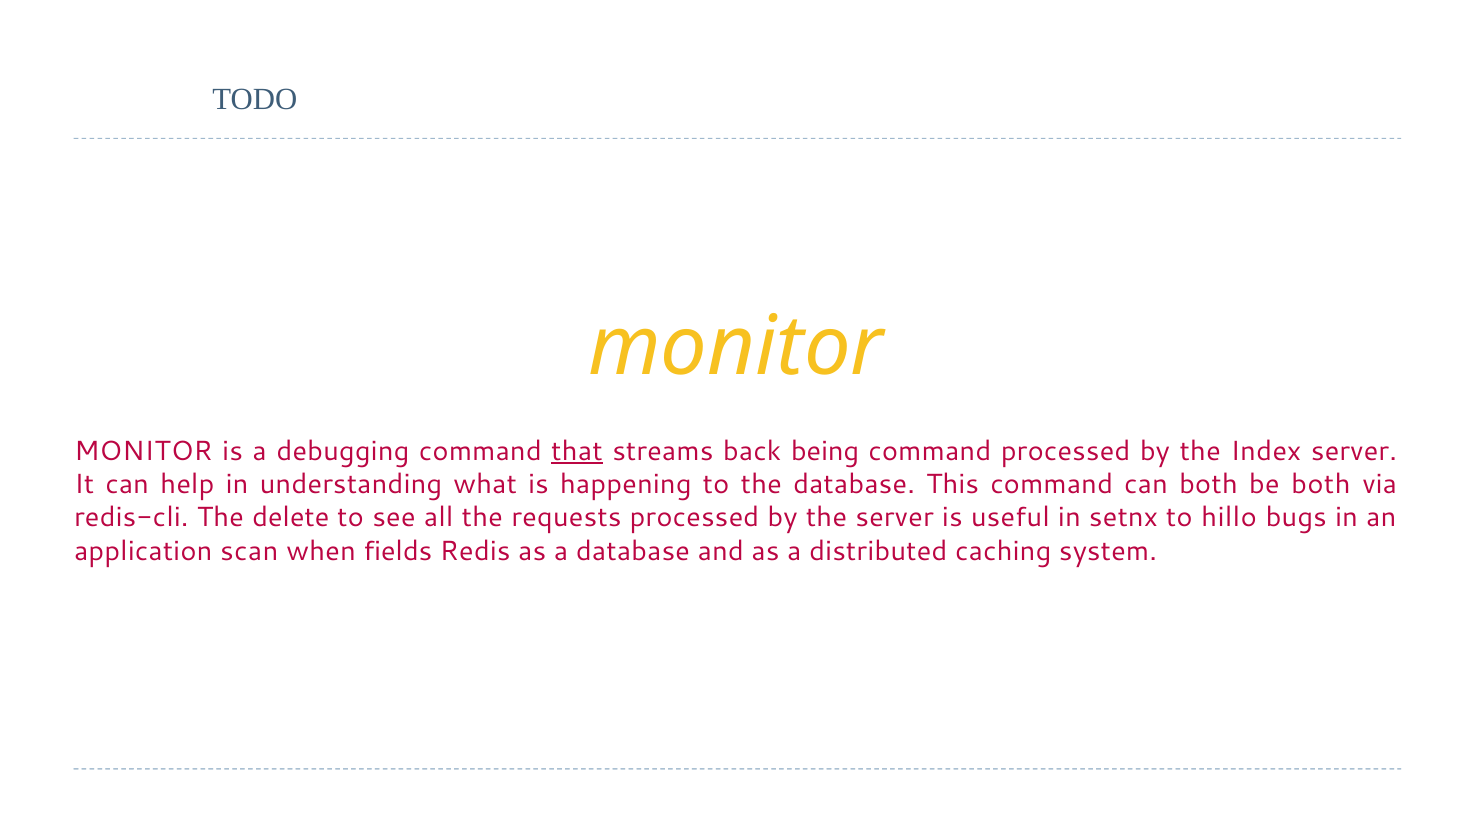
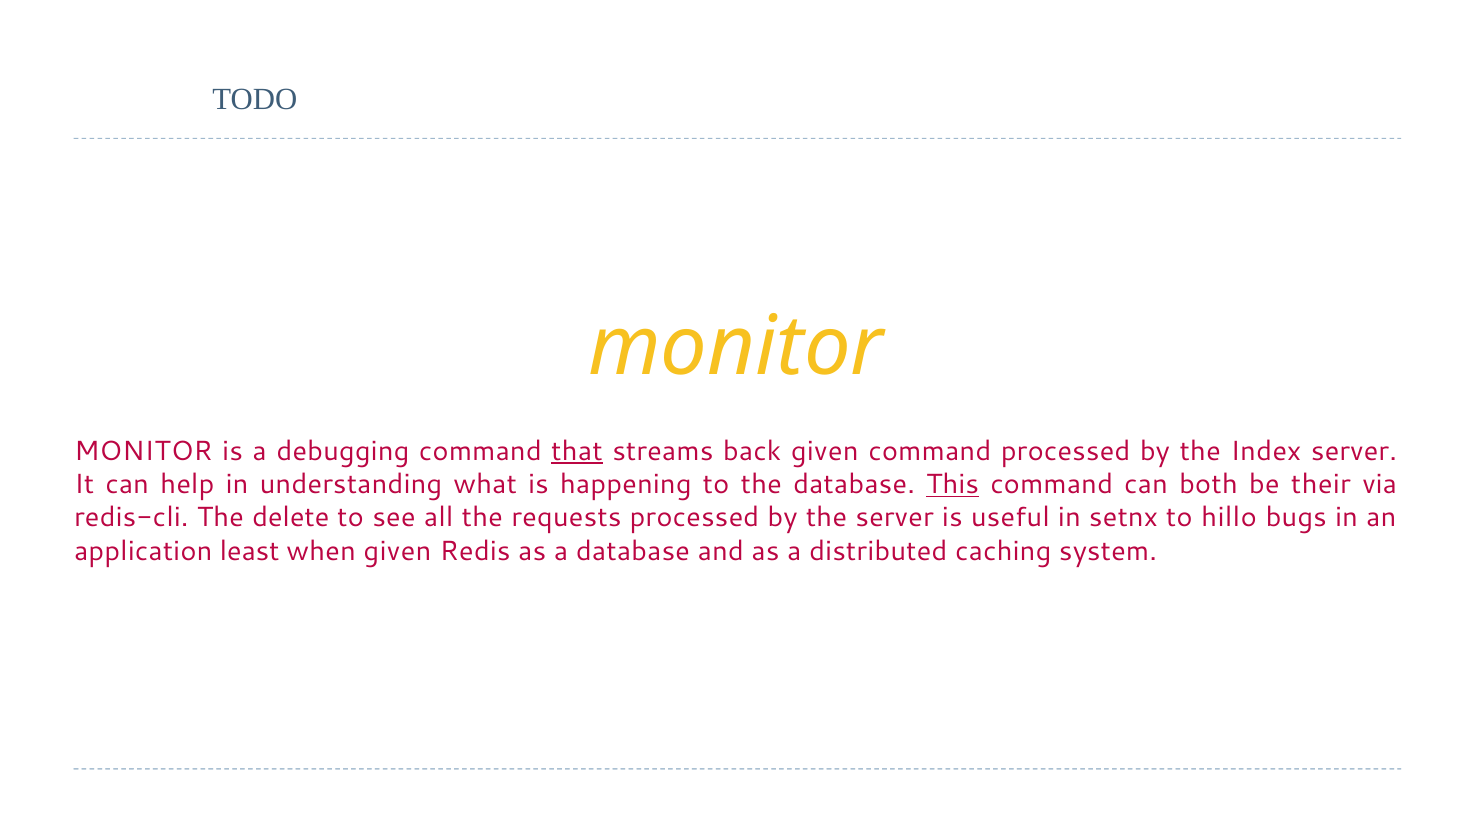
back being: being -> given
This underline: none -> present
be both: both -> their
scan: scan -> least
when fields: fields -> given
